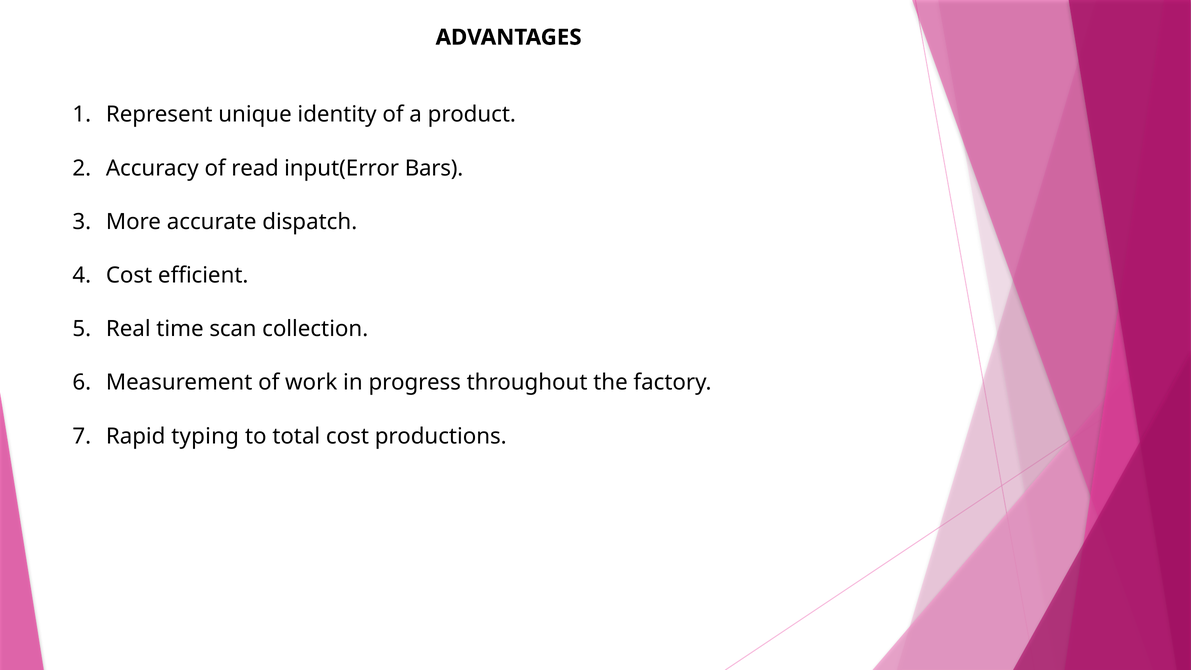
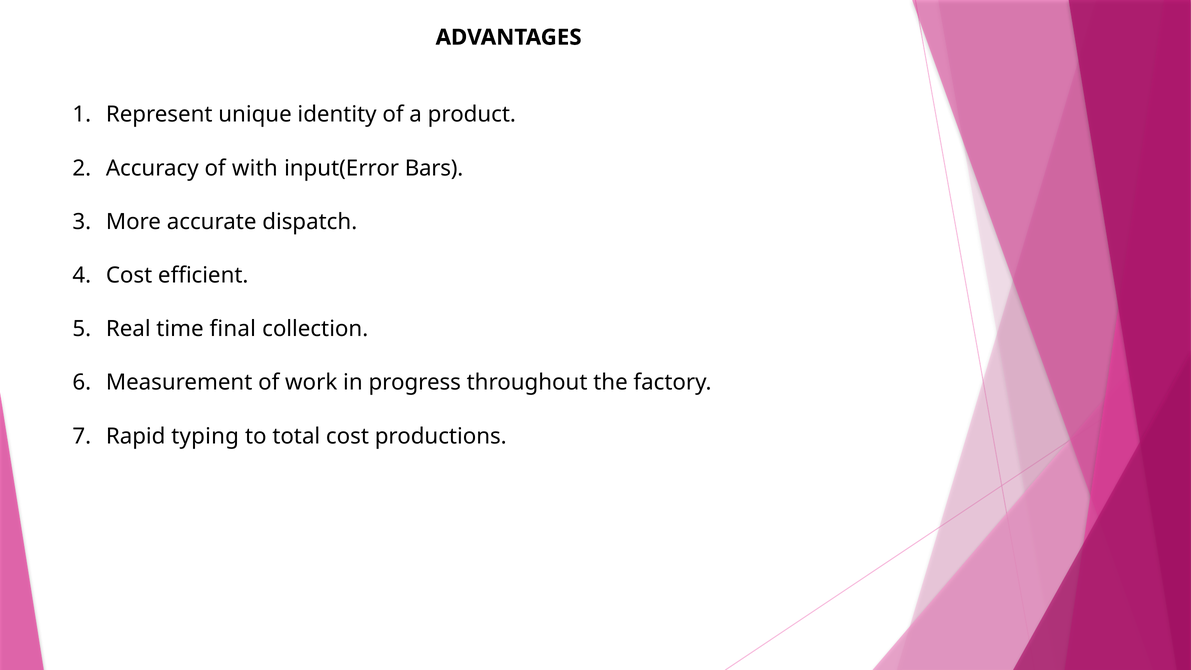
read: read -> with
scan: scan -> final
